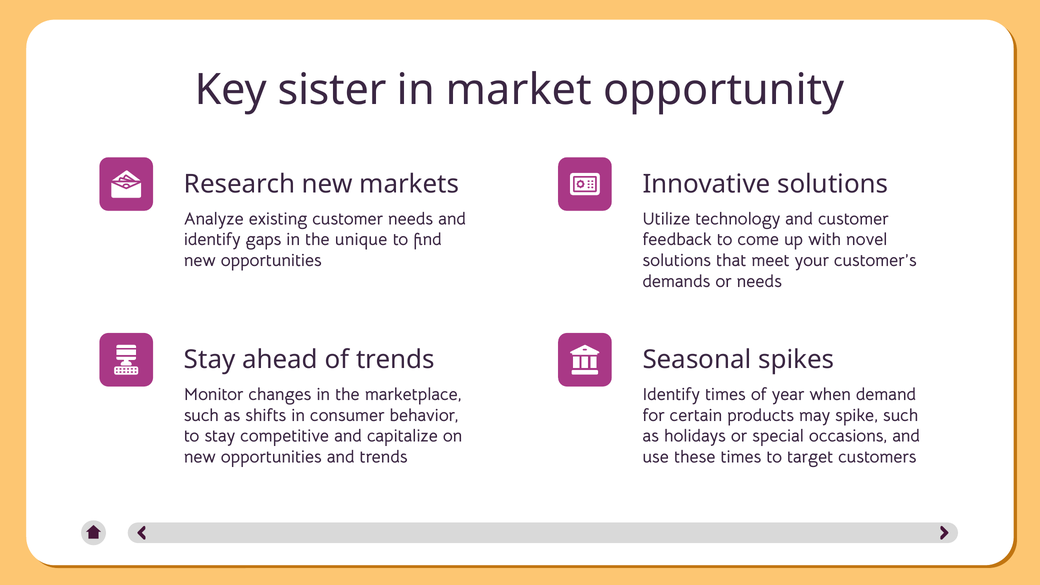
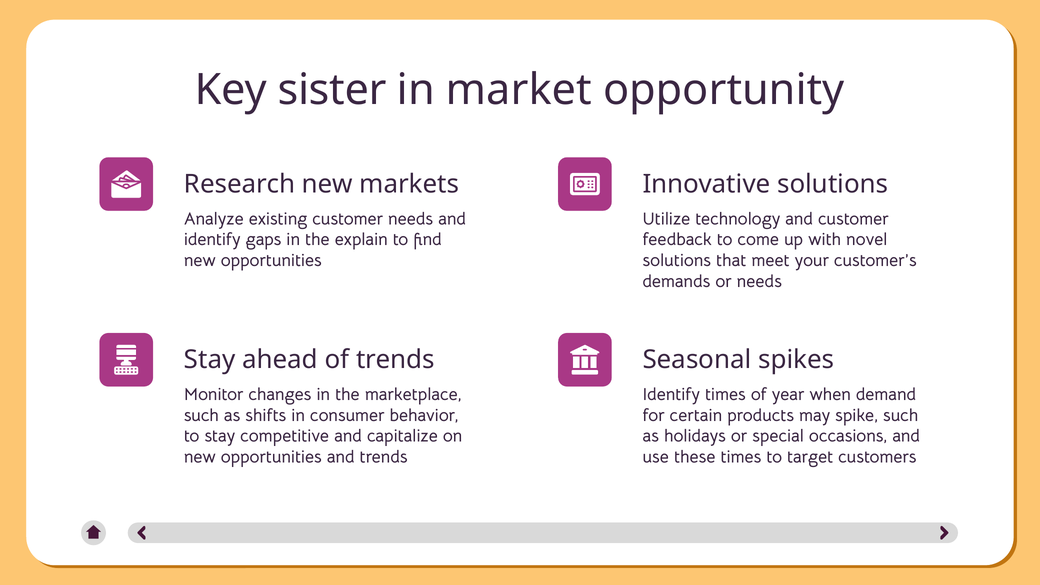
unique: unique -> explain
